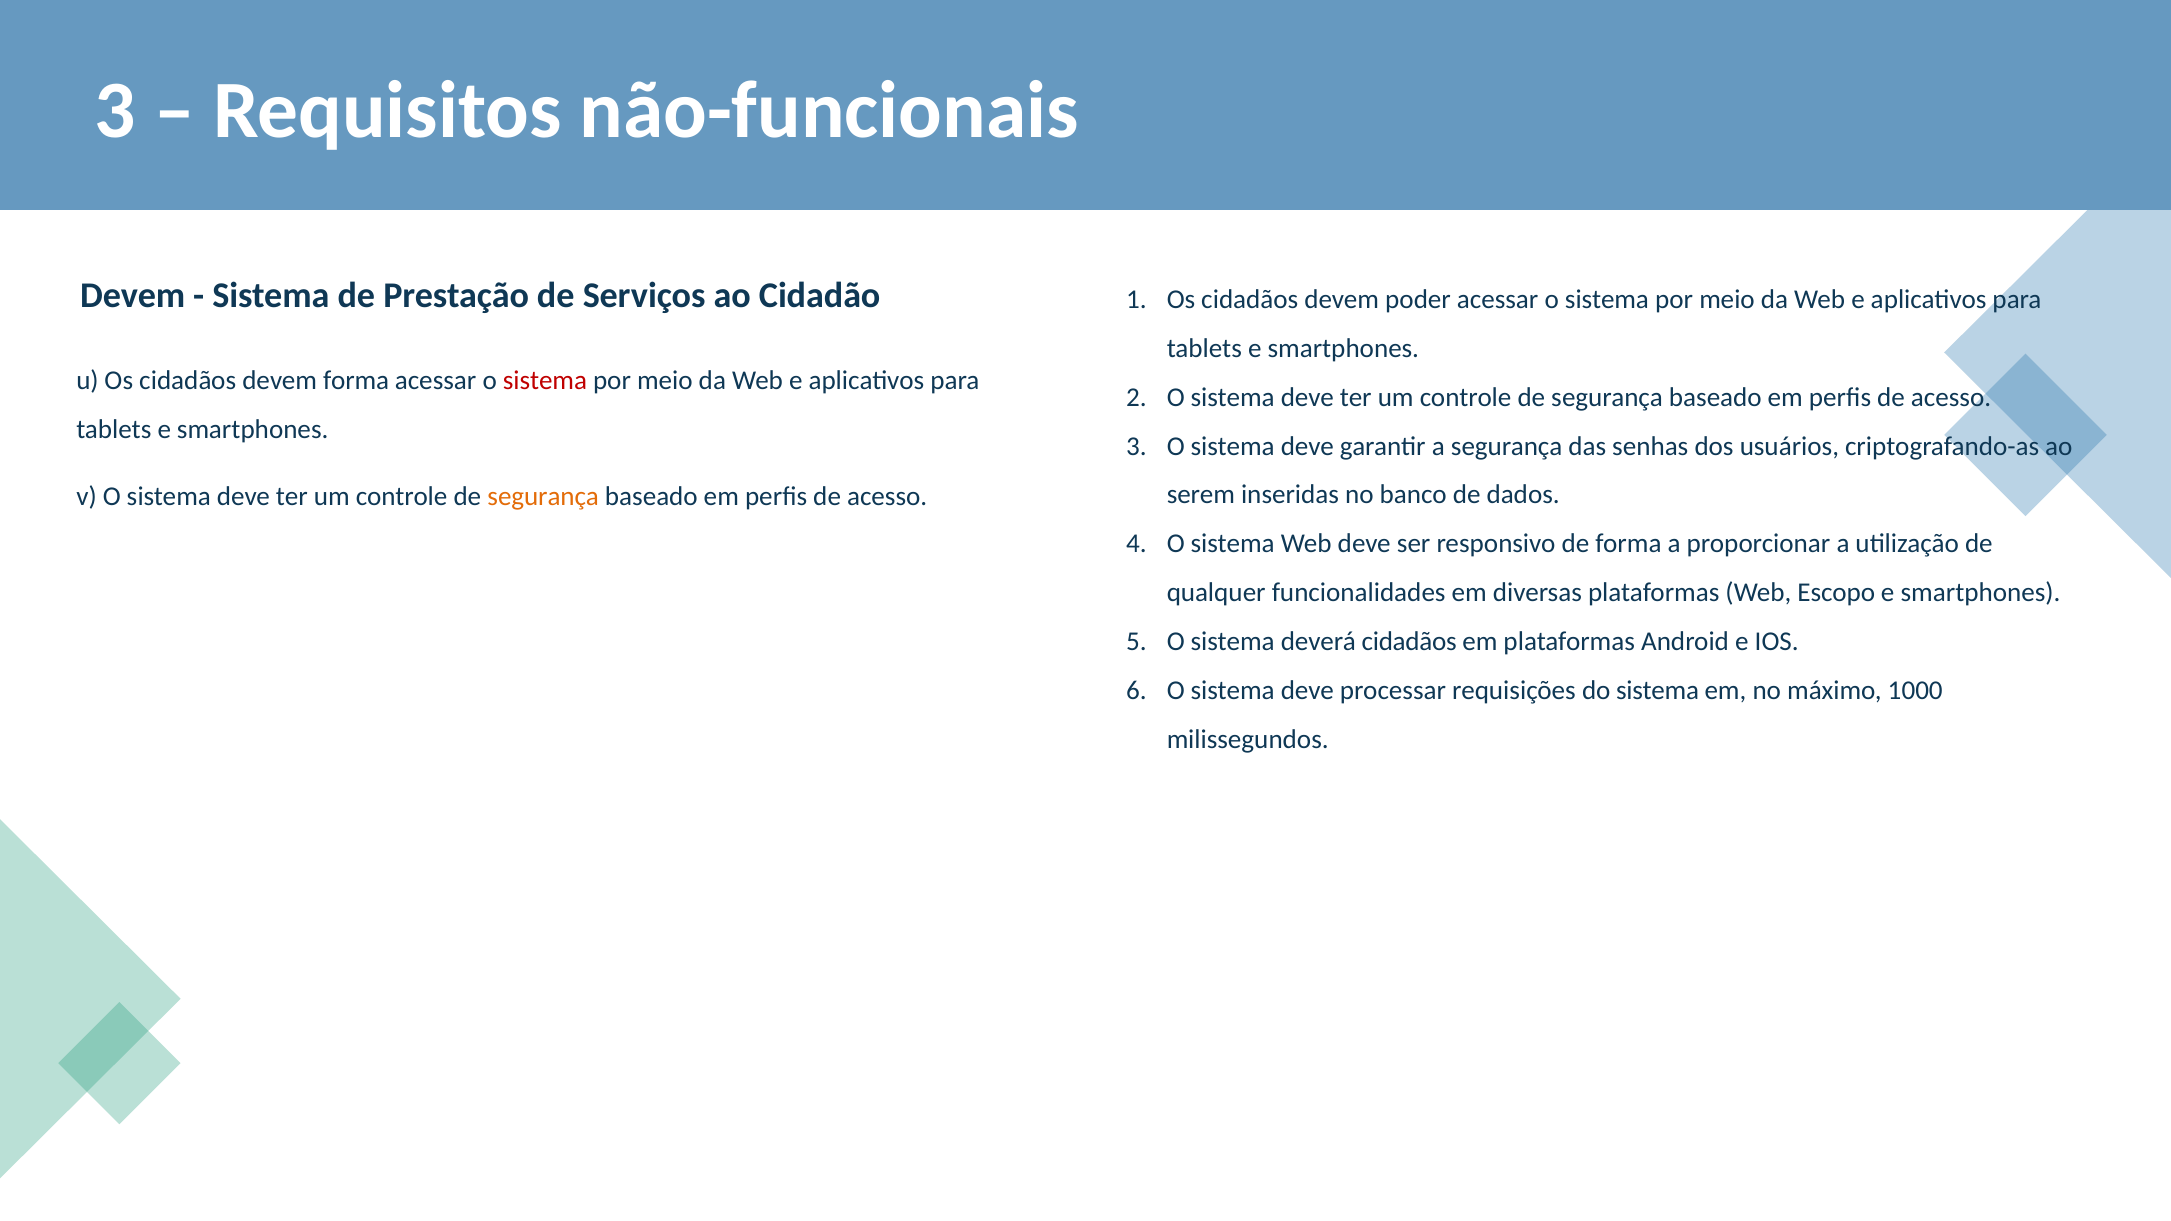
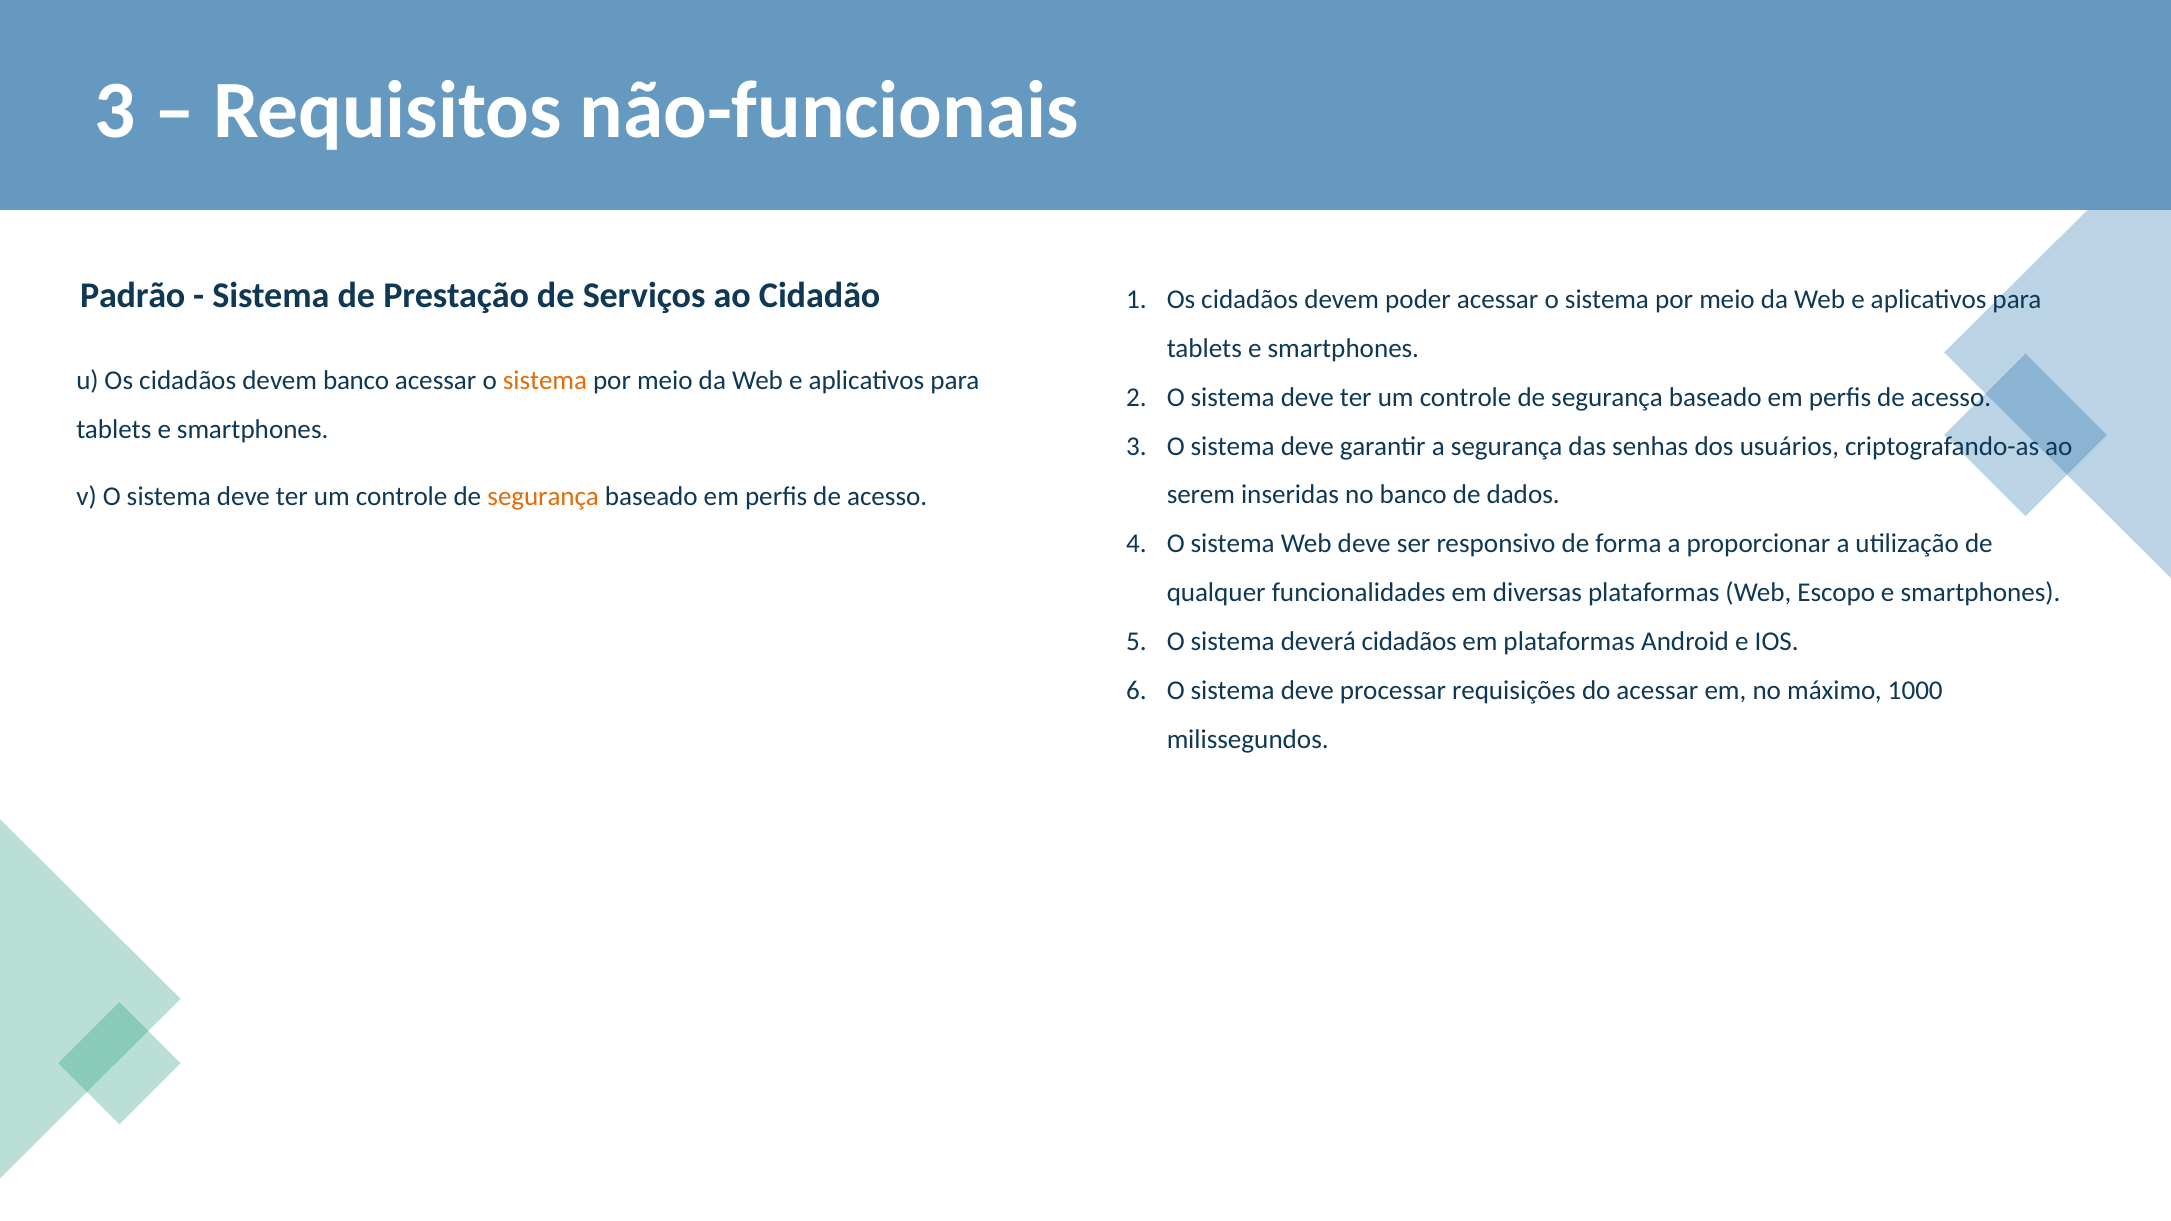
Devem at (133, 295): Devem -> Padrão
devem forma: forma -> banco
sistema at (545, 381) colour: red -> orange
do sistema: sistema -> acessar
